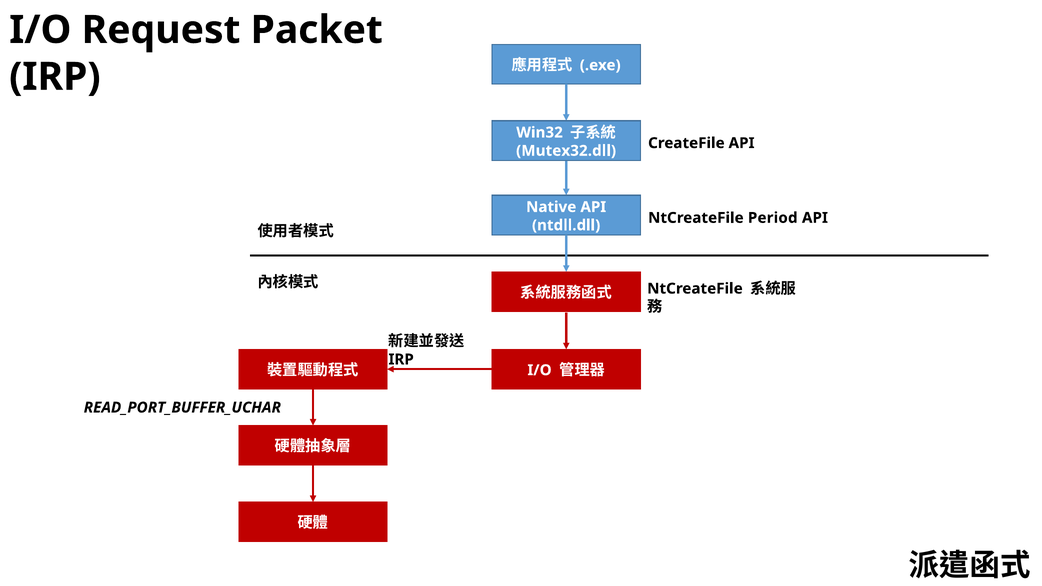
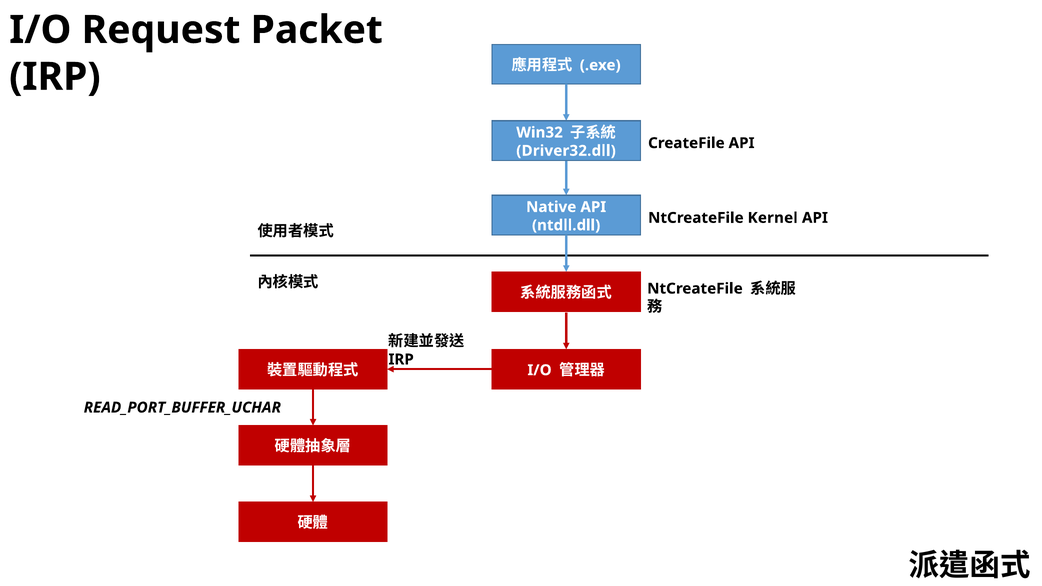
Mutex32.dll: Mutex32.dll -> Driver32.dll
Period: Period -> Kernel
